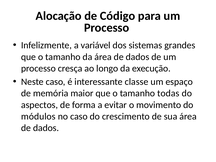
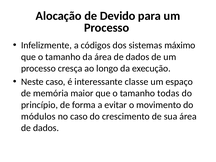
Código: Código -> Devido
variável: variável -> códigos
grandes: grandes -> máximo
aspectos: aspectos -> princípio
